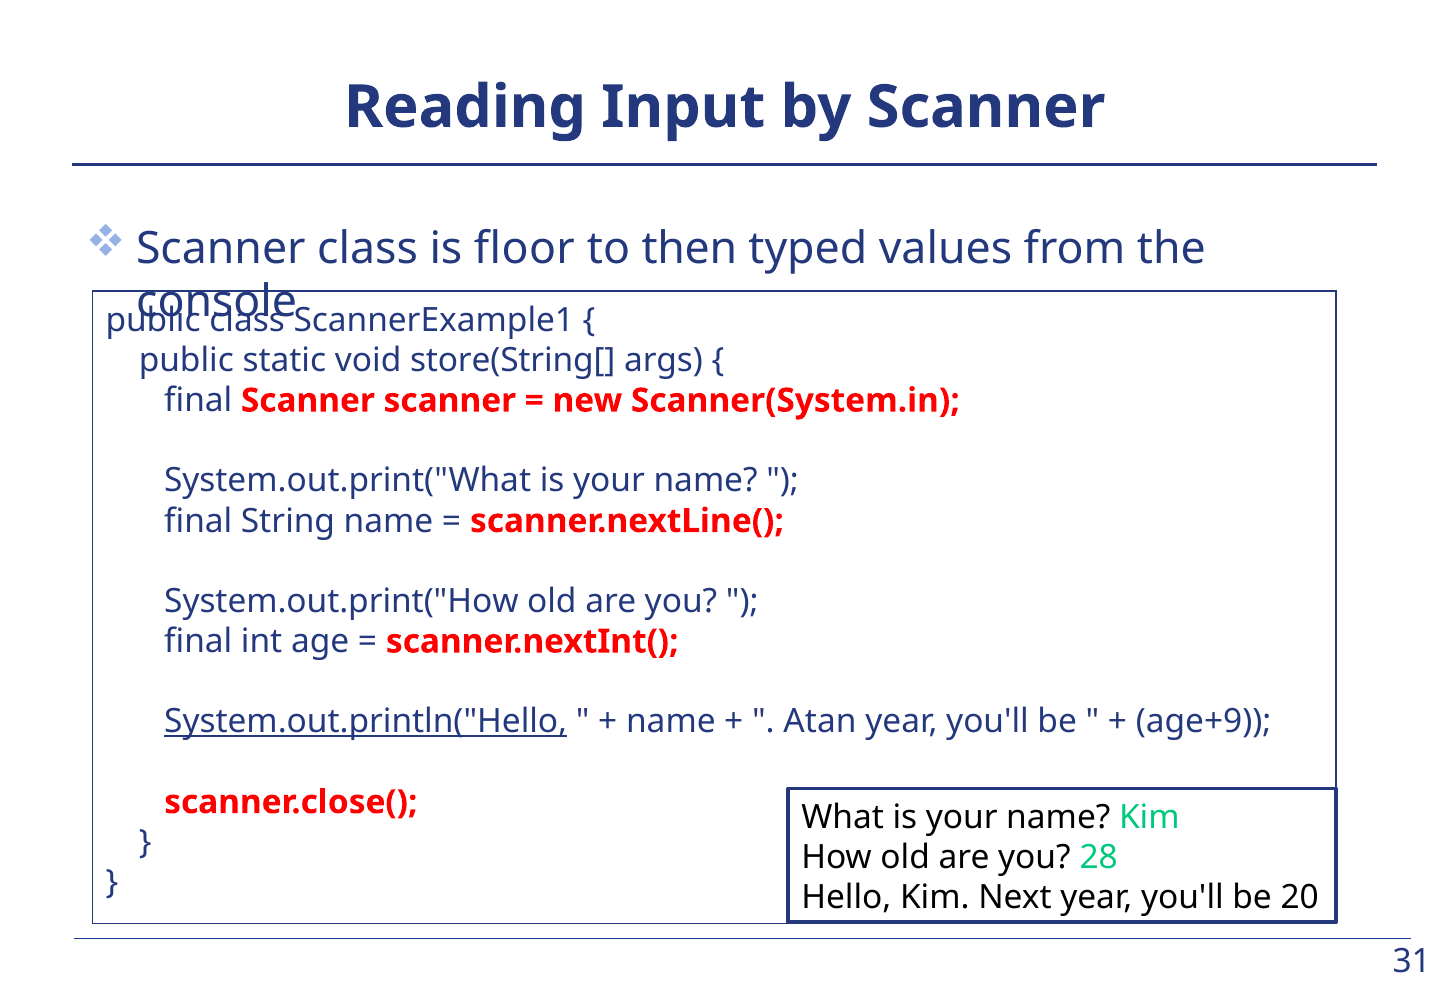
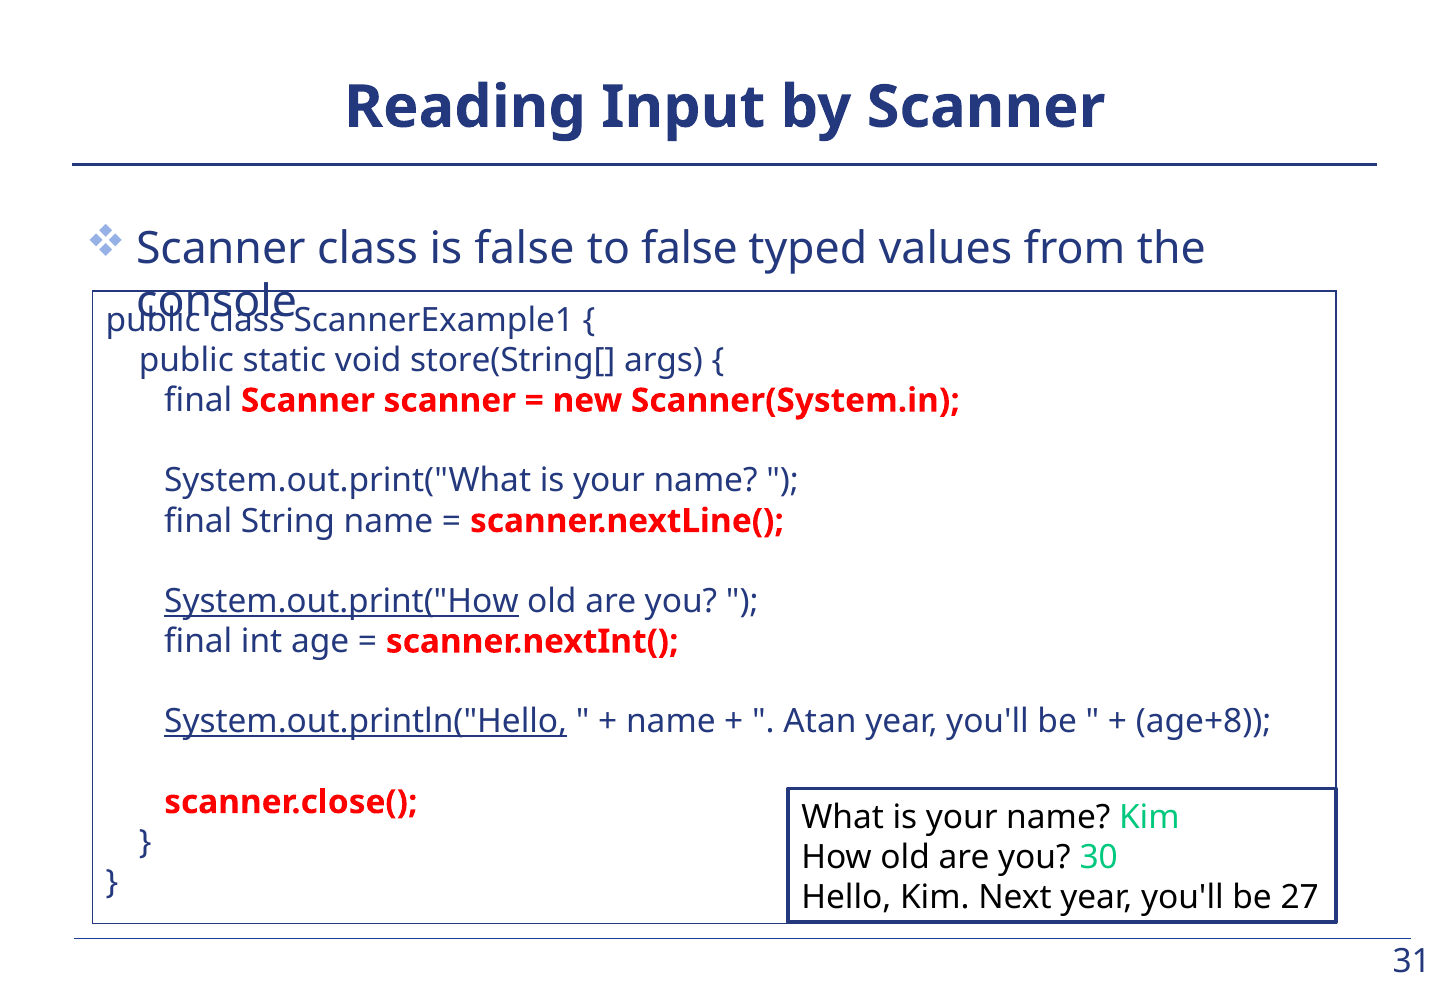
is floor: floor -> false
to then: then -> false
System.out.print("How underline: none -> present
age+9: age+9 -> age+8
28: 28 -> 30
20: 20 -> 27
